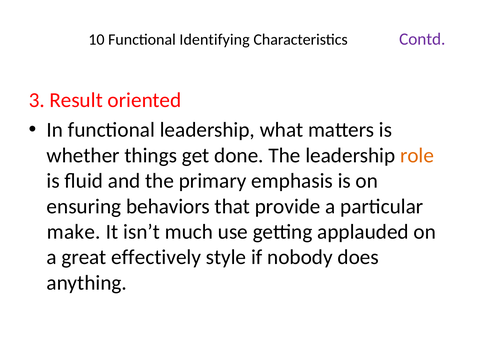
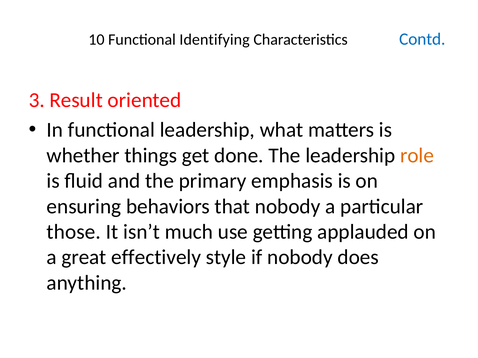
Contd colour: purple -> blue
that provide: provide -> nobody
make: make -> those
